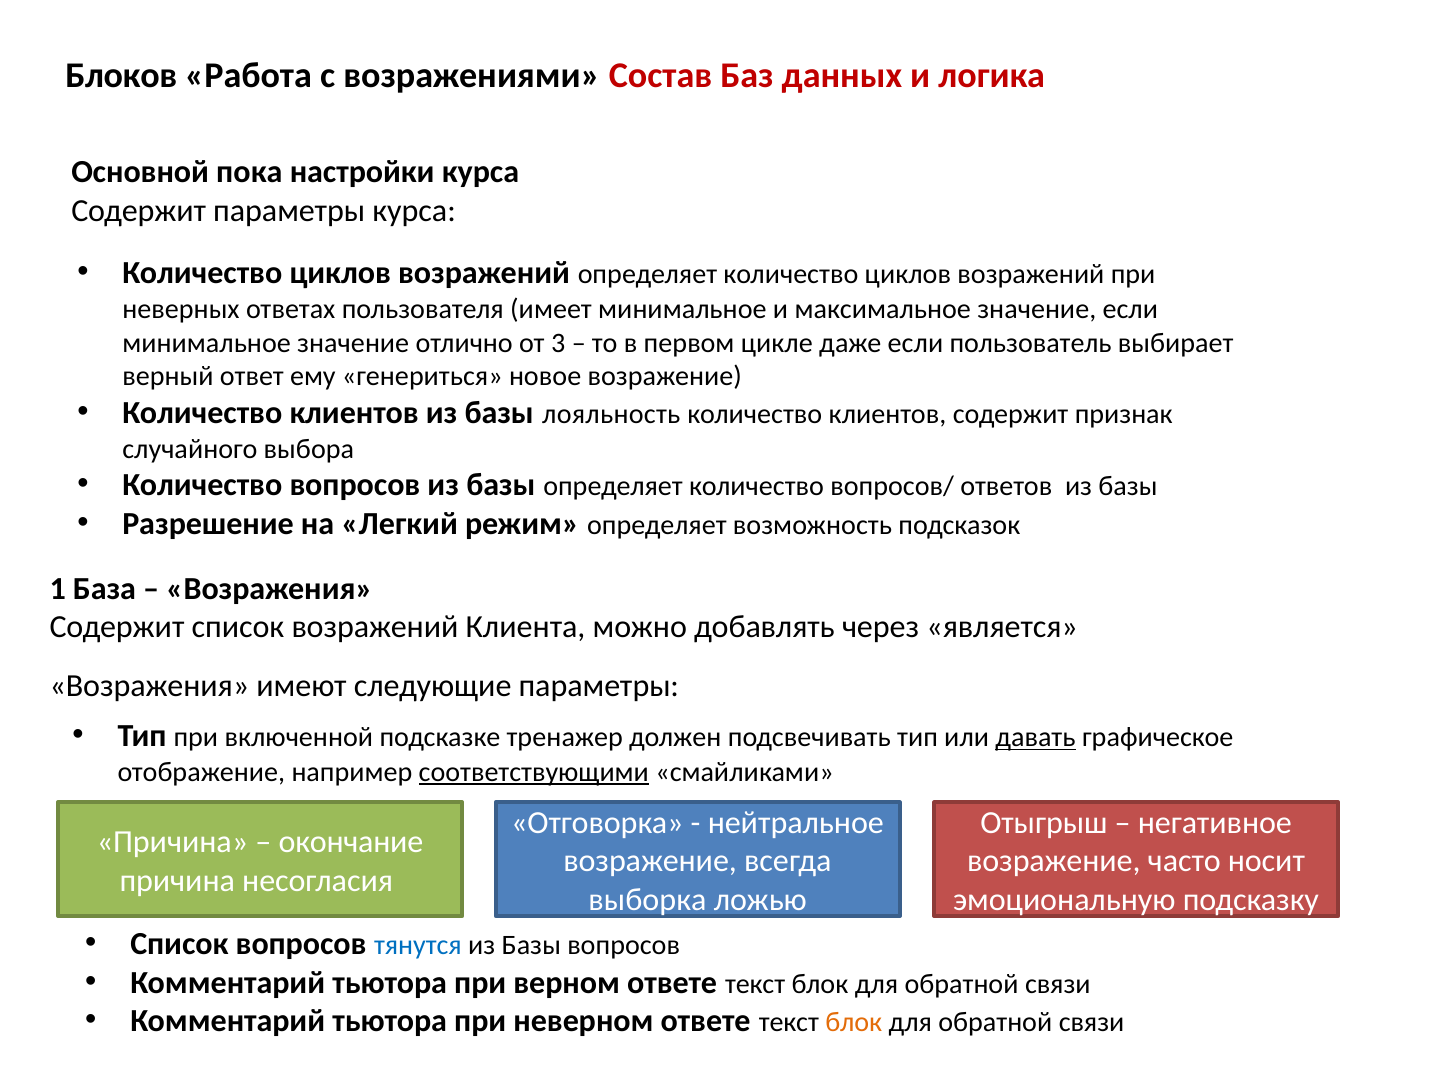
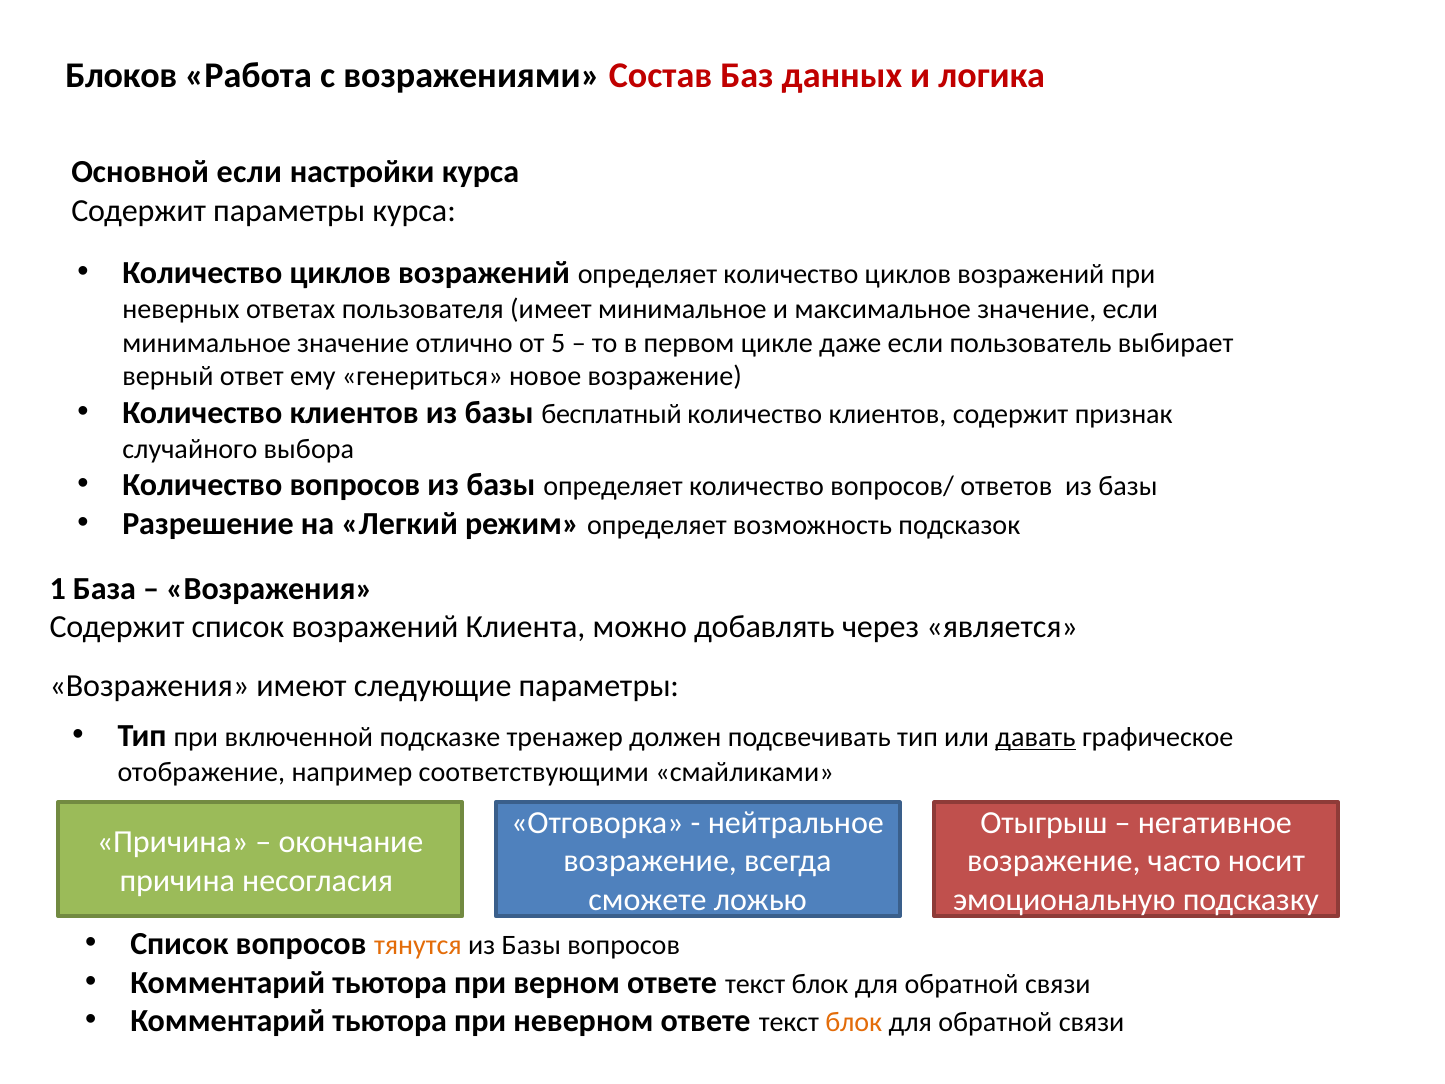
Основной пока: пока -> если
3: 3 -> 5
лояльность: лояльность -> бесплатный
соответствующими underline: present -> none
выборка: выборка -> сможете
тянутся colour: blue -> orange
